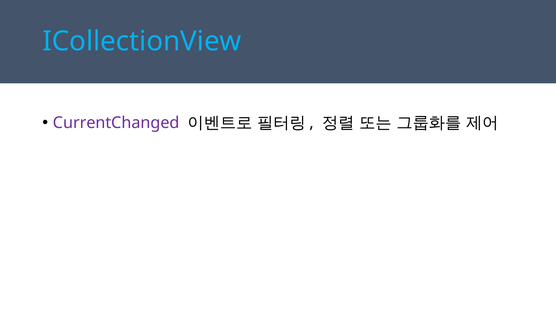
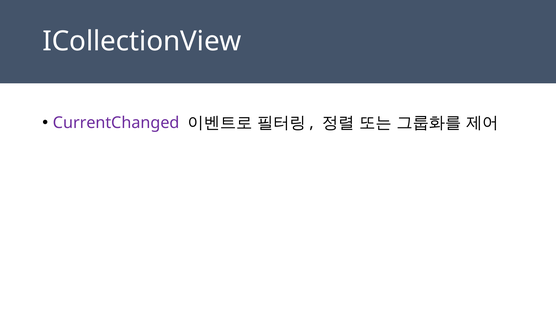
ICollectionView colour: light blue -> white
